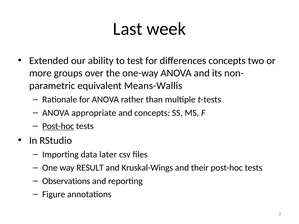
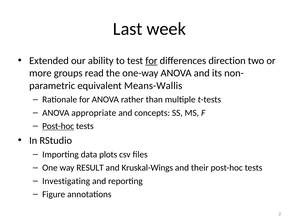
for at (151, 61) underline: none -> present
differences concepts: concepts -> direction
over: over -> read
later: later -> plots
Observations: Observations -> Investigating
